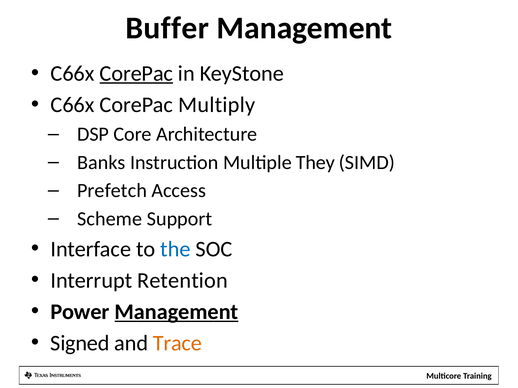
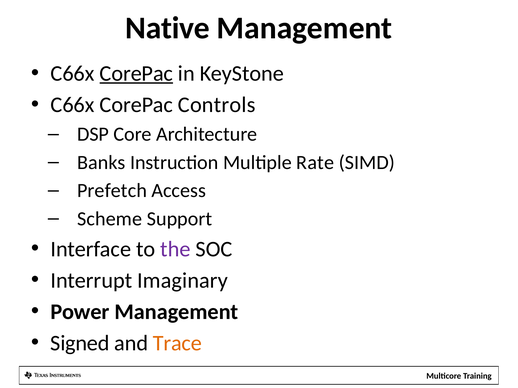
Buffer: Buffer -> Native
Multiply: Multiply -> Controls
They: They -> Rate
the colour: blue -> purple
Retention: Retention -> Imaginary
Management at (176, 312) underline: present -> none
